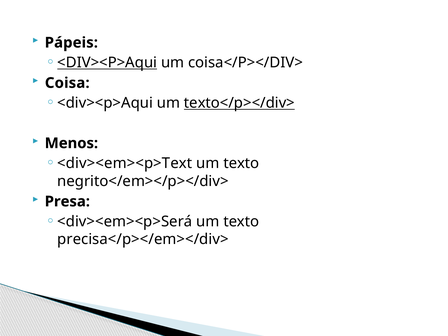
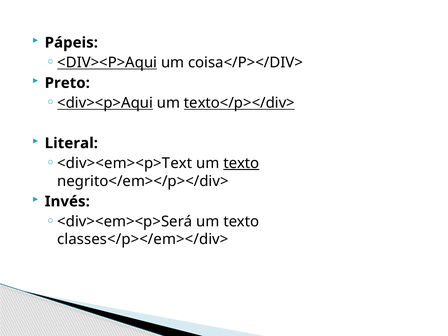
Coisa: Coisa -> Preto
<div><p>Aqui at (105, 103) underline: none -> present
Menos: Menos -> Literal
texto at (241, 163) underline: none -> present
Presa: Presa -> Invés
precisa</p></em></div>: precisa</p></em></div> -> classes</p></em></div>
